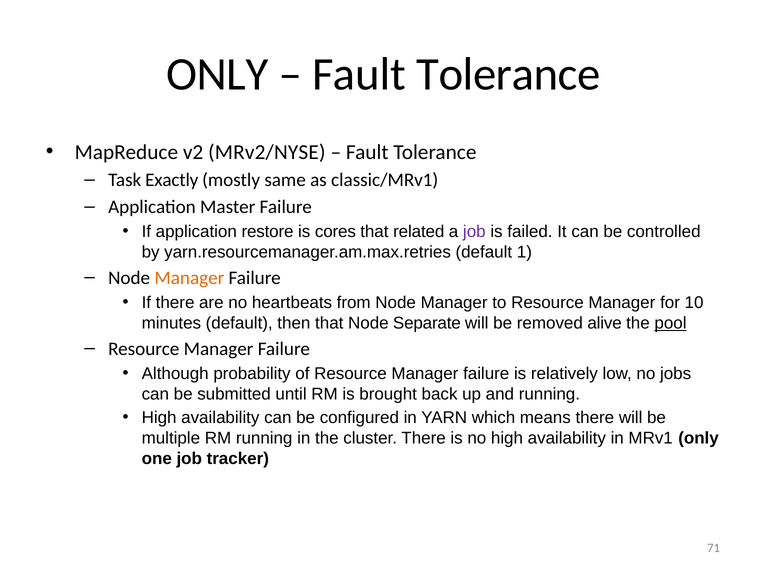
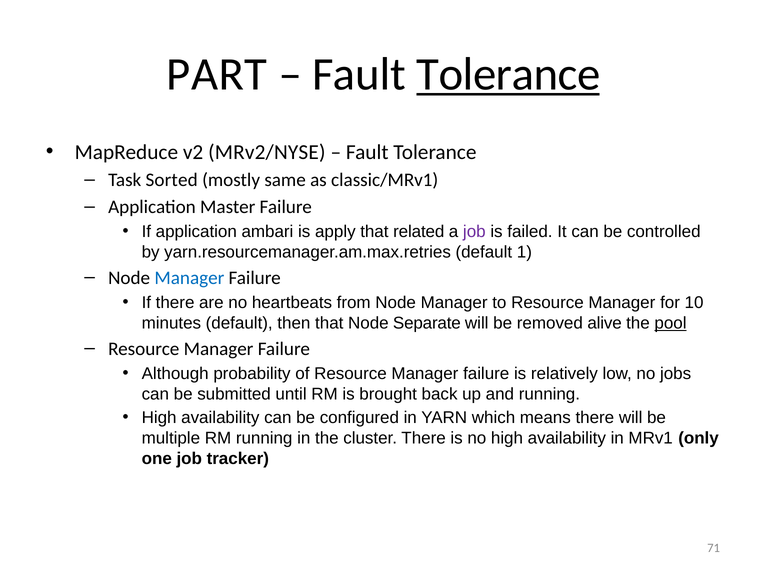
ONLY at (217, 74): ONLY -> PART
Tolerance at (508, 74) underline: none -> present
Exactly: Exactly -> Sorted
restore: restore -> ambari
cores: cores -> apply
Manager at (189, 278) colour: orange -> blue
